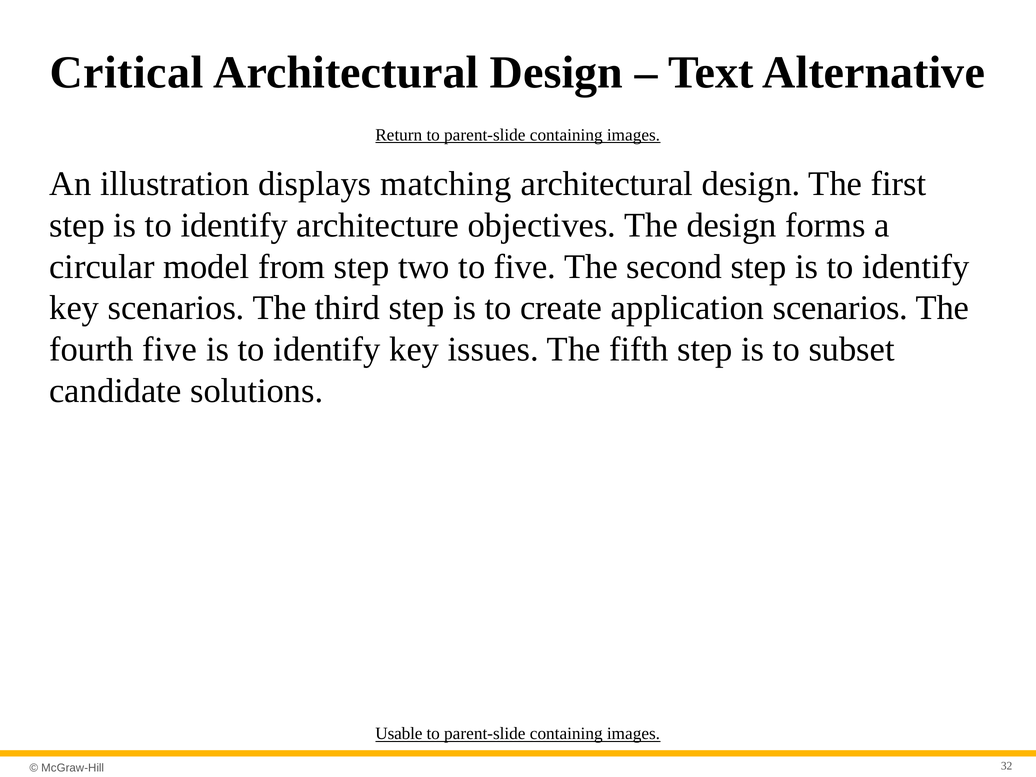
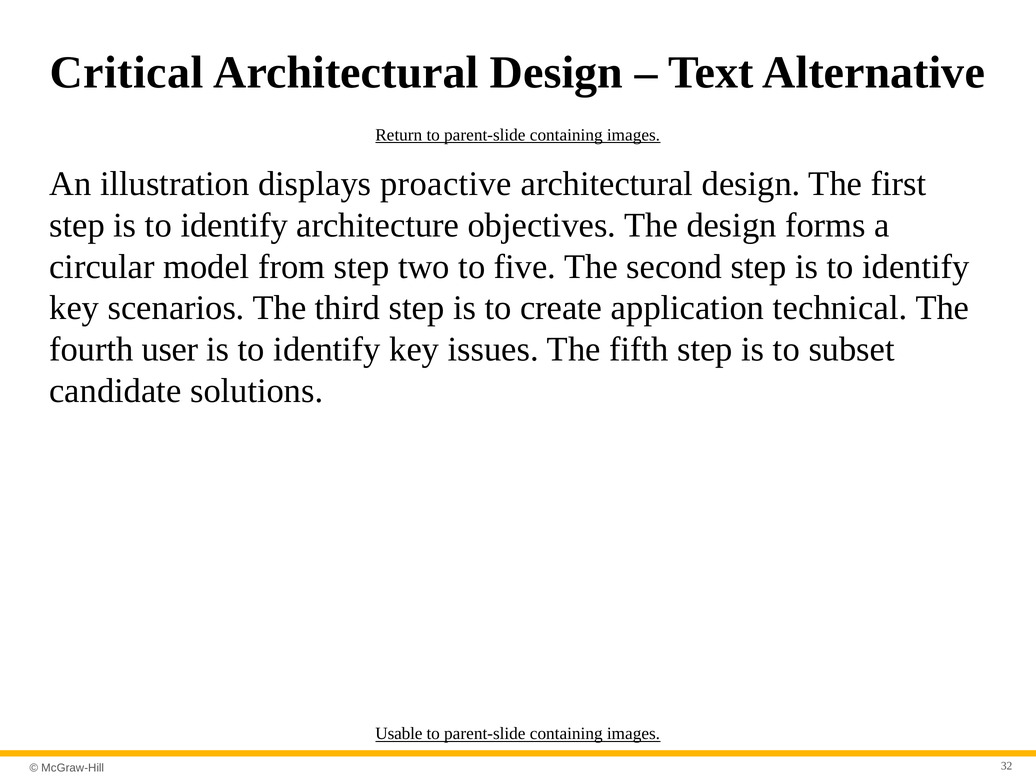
matching: matching -> proactive
application scenarios: scenarios -> technical
fourth five: five -> user
